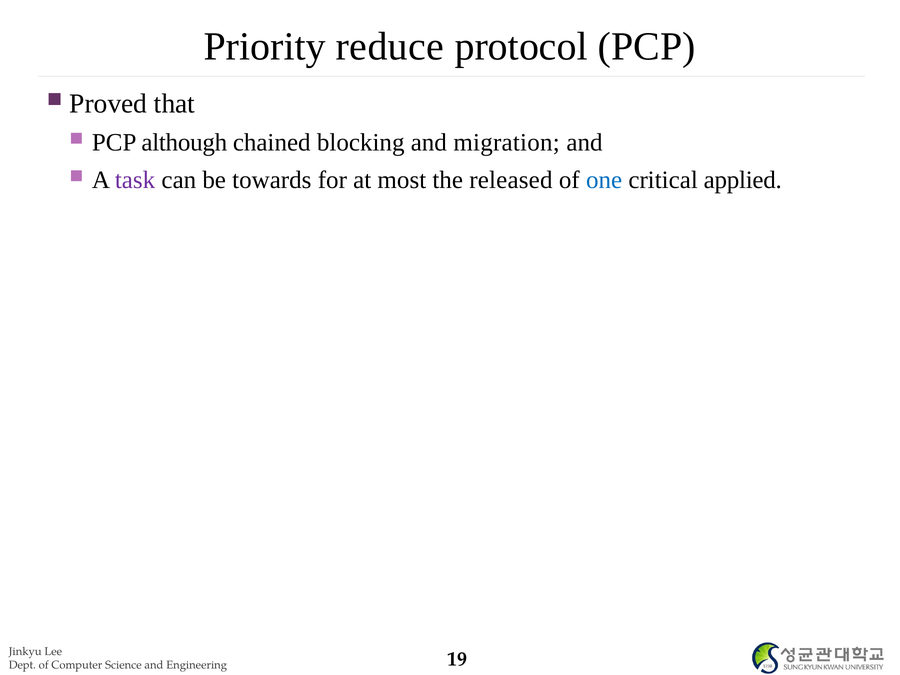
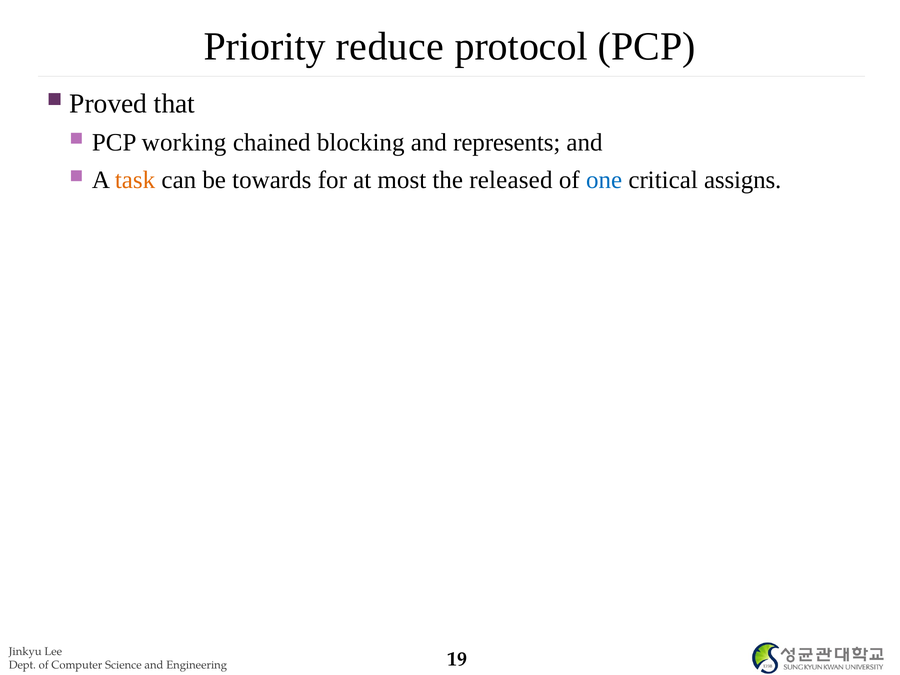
although: although -> working
migration: migration -> represents
task colour: purple -> orange
applied: applied -> assigns
